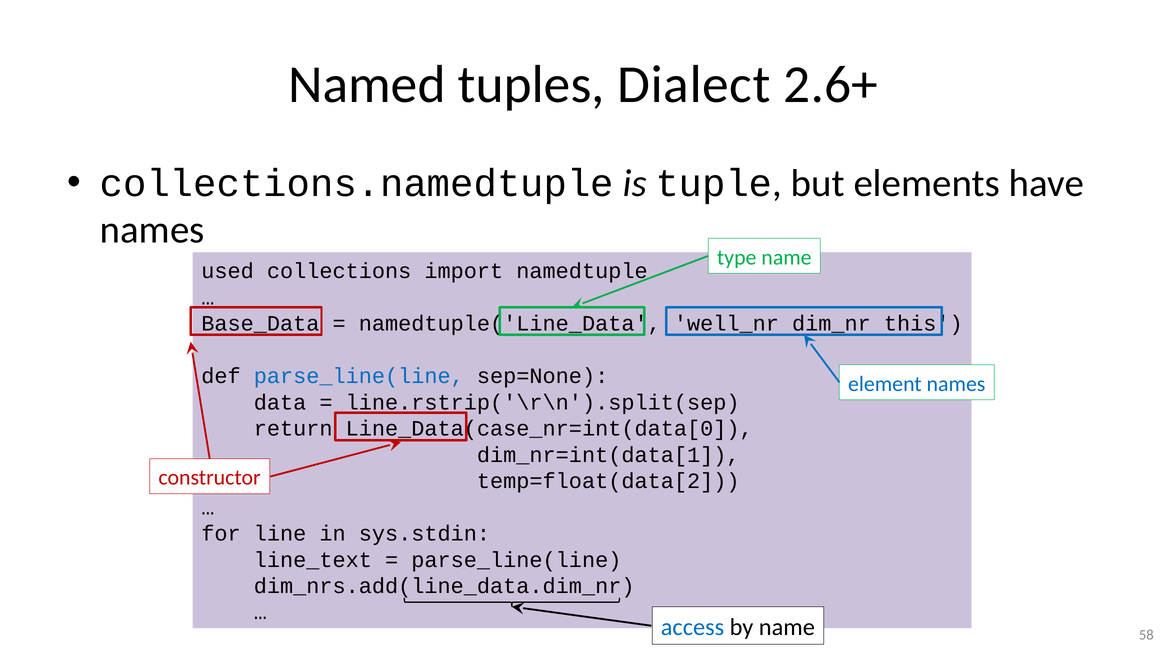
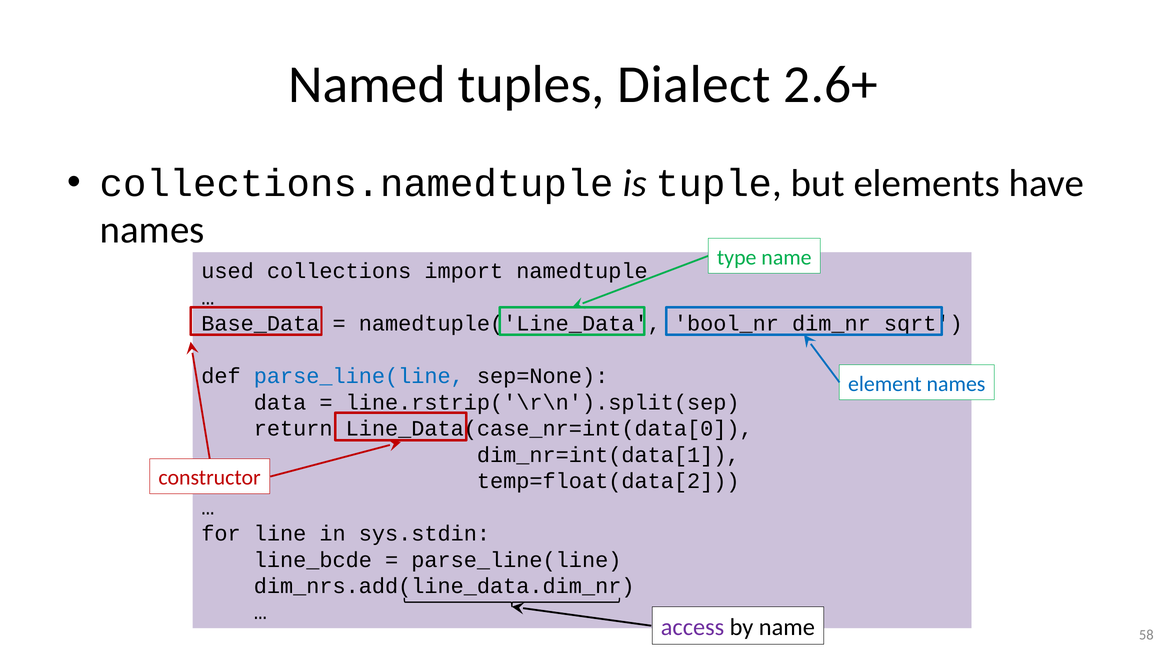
well_nr: well_nr -> bool_nr
this: this -> sqrt
line_text: line_text -> line_bcde
access colour: blue -> purple
